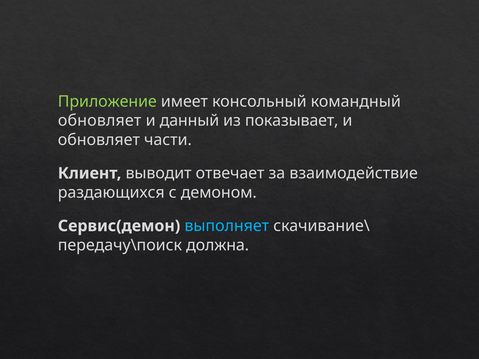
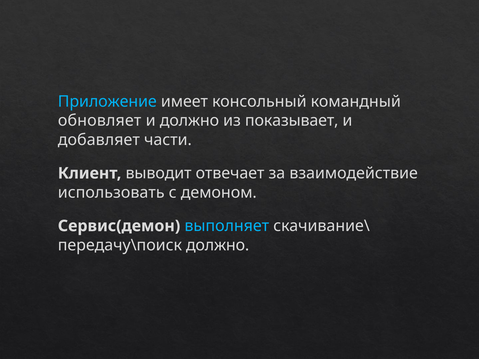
Приложение colour: light green -> light blue
и данный: данный -> должно
обновляет at (99, 140): обновляет -> добавляет
раздающихся: раздающихся -> использовать
должна at (218, 245): должна -> должно
